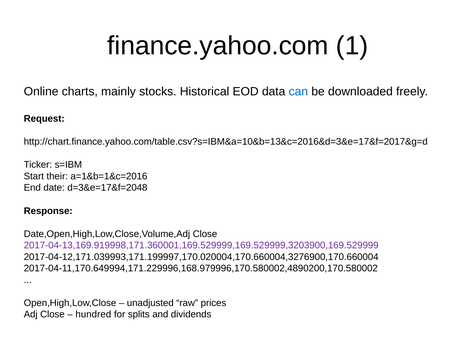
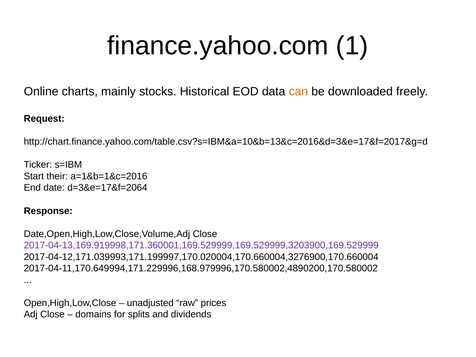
can colour: blue -> orange
d=3&e=17&f=2048: d=3&e=17&f=2048 -> d=3&e=17&f=2064
hundred: hundred -> domains
